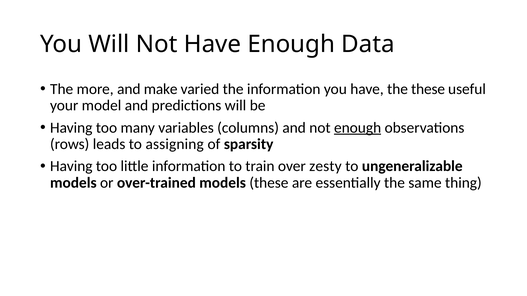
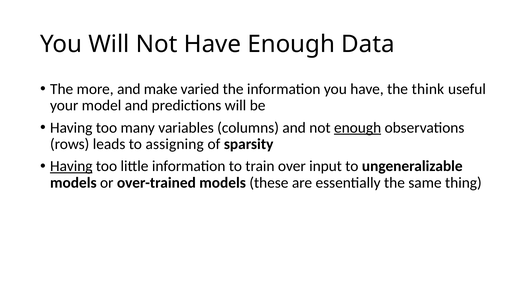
the these: these -> think
Having at (71, 167) underline: none -> present
zesty: zesty -> input
